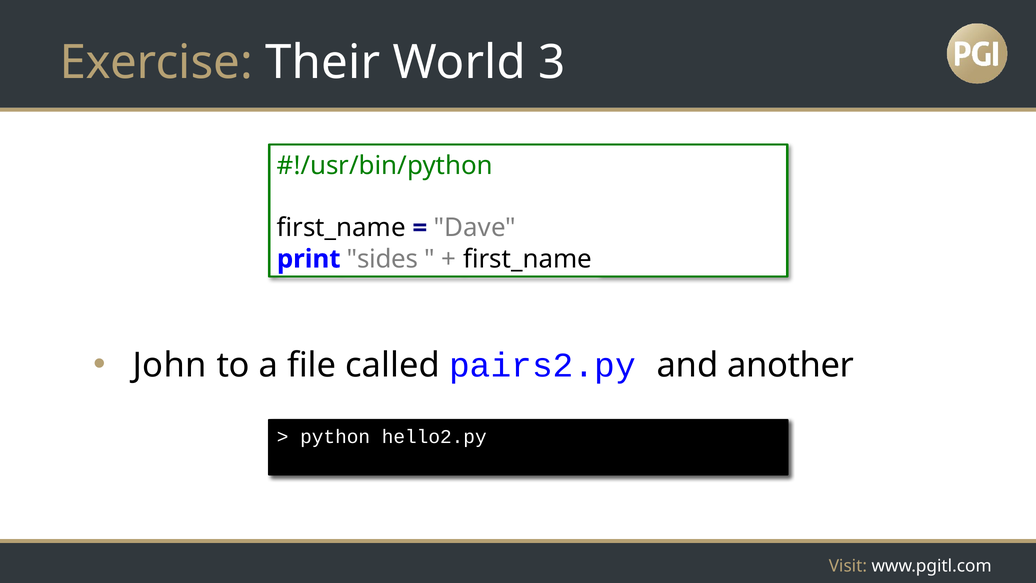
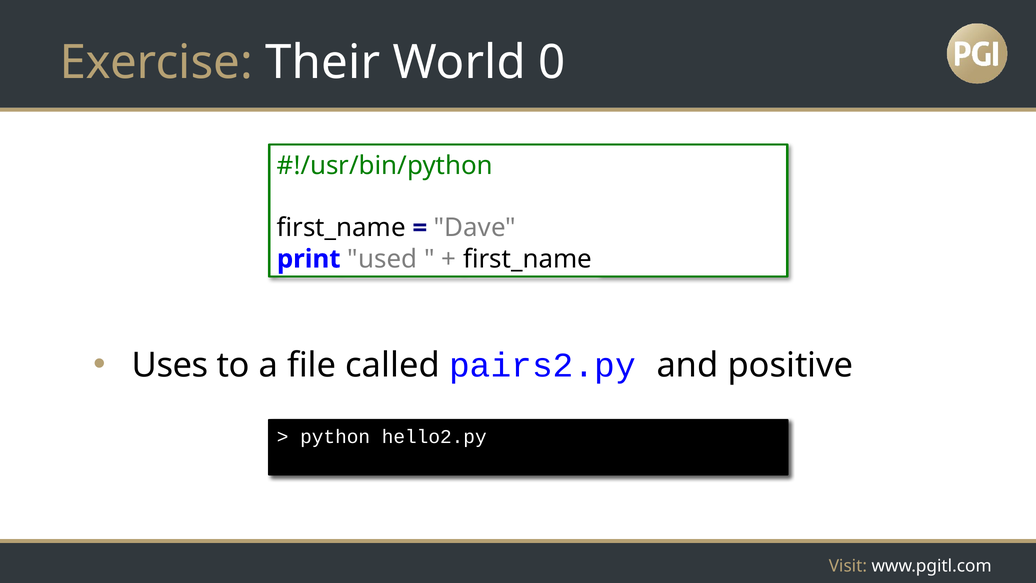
3: 3 -> 0
sides: sides -> used
John: John -> Uses
another: another -> positive
